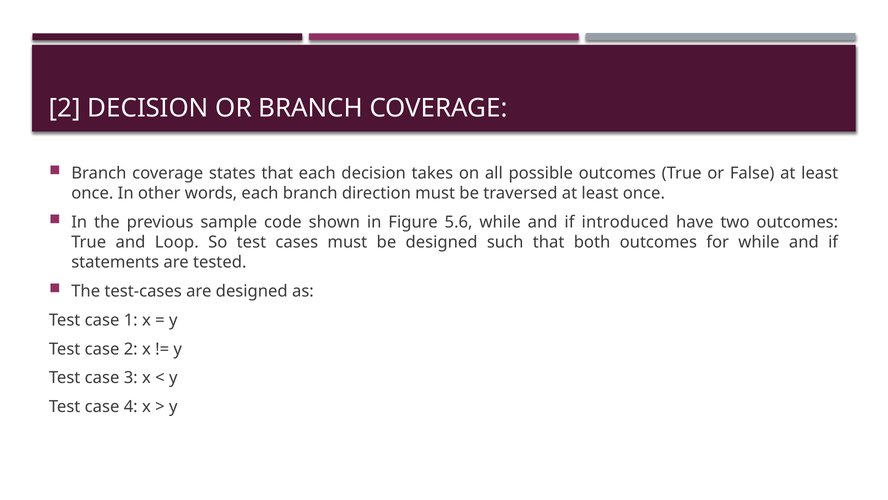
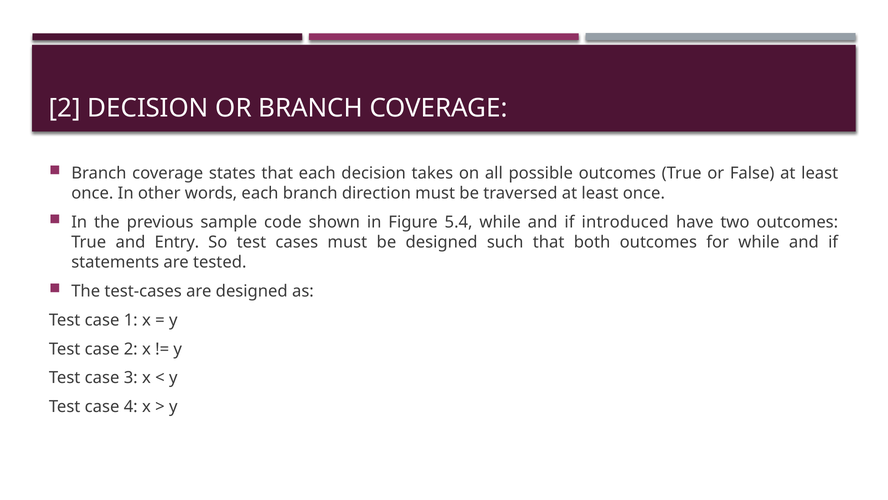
5.6: 5.6 -> 5.4
Loop: Loop -> Entry
